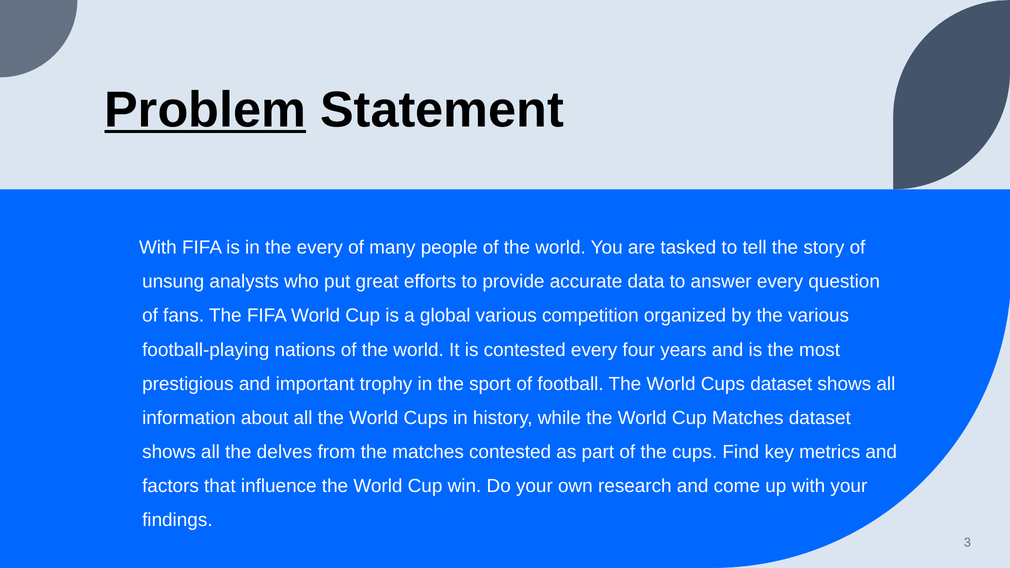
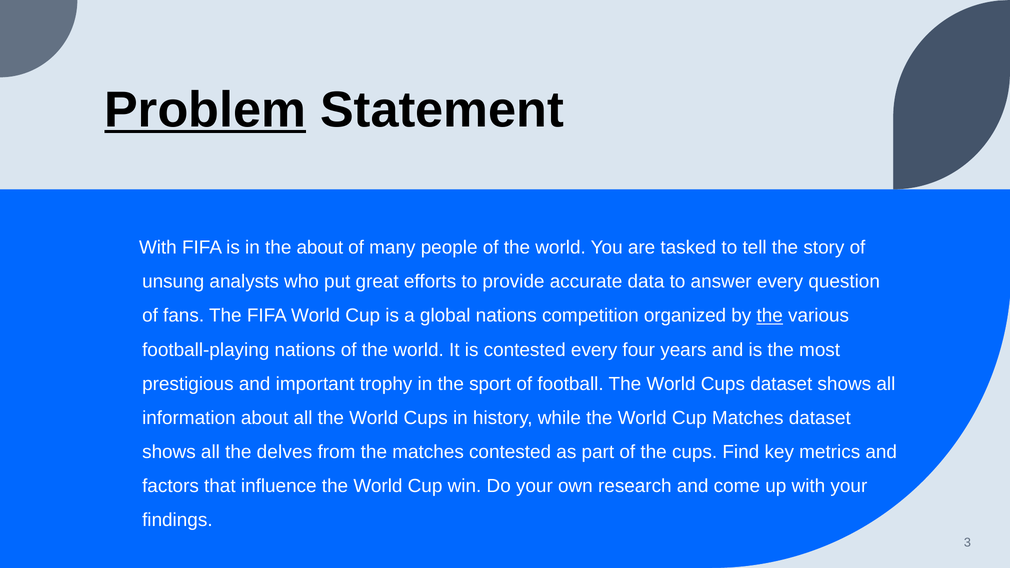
the every: every -> about
global various: various -> nations
the at (770, 316) underline: none -> present
